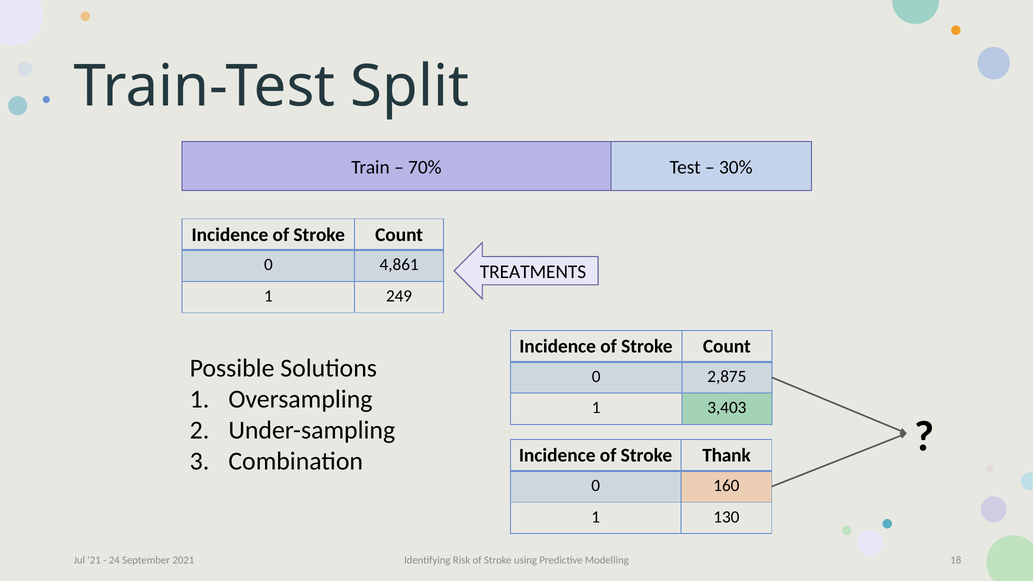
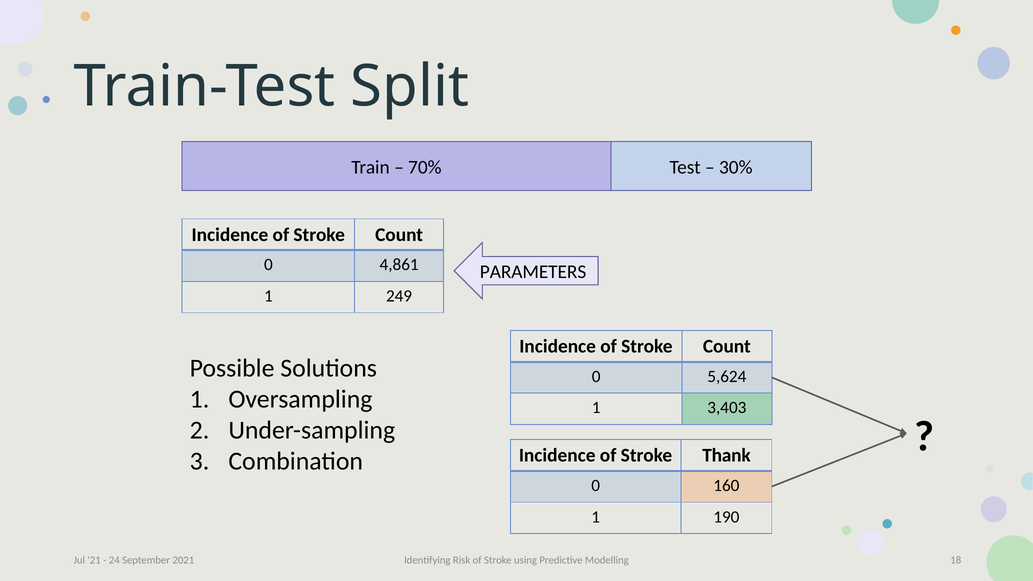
TREATMENTS: TREATMENTS -> PARAMETERS
2,875: 2,875 -> 5,624
130: 130 -> 190
